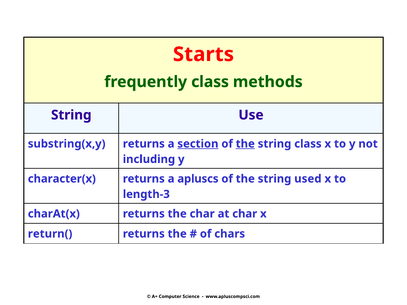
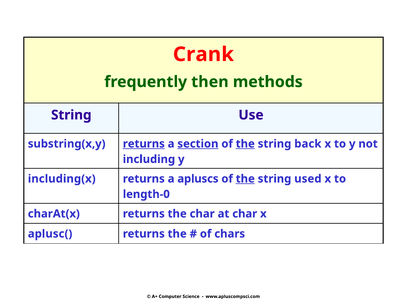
Starts: Starts -> Crank
frequently class: class -> then
returns at (144, 144) underline: none -> present
string class: class -> back
character(x: character(x -> including(x
the at (245, 179) underline: none -> present
length-3: length-3 -> length-0
return(: return( -> aplusc(
